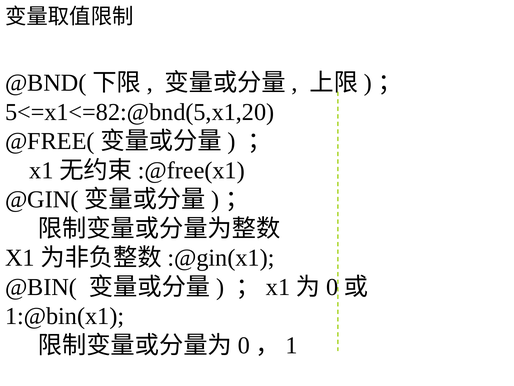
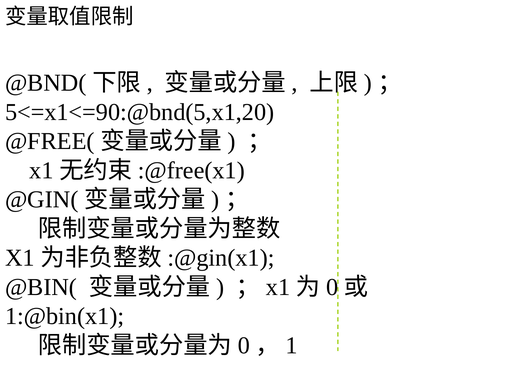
5<=x1<=82:@bnd(5,x1,20: 5<=x1<=82:@bnd(5,x1,20 -> 5<=x1<=90:@bnd(5,x1,20
